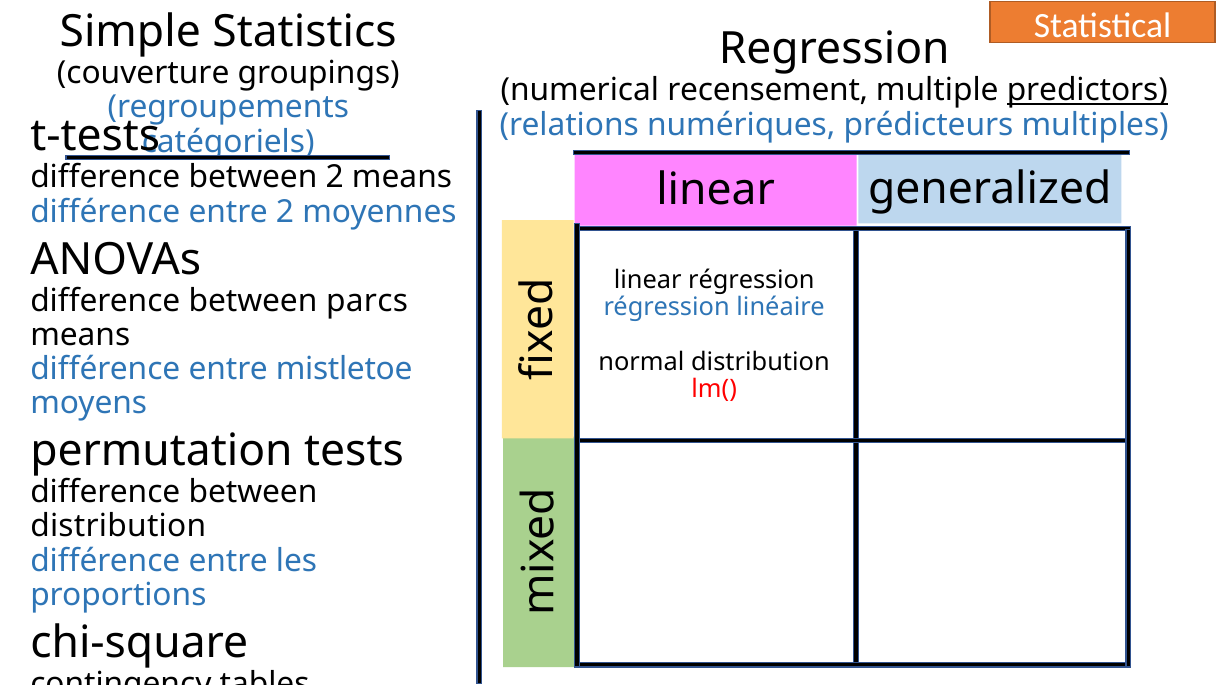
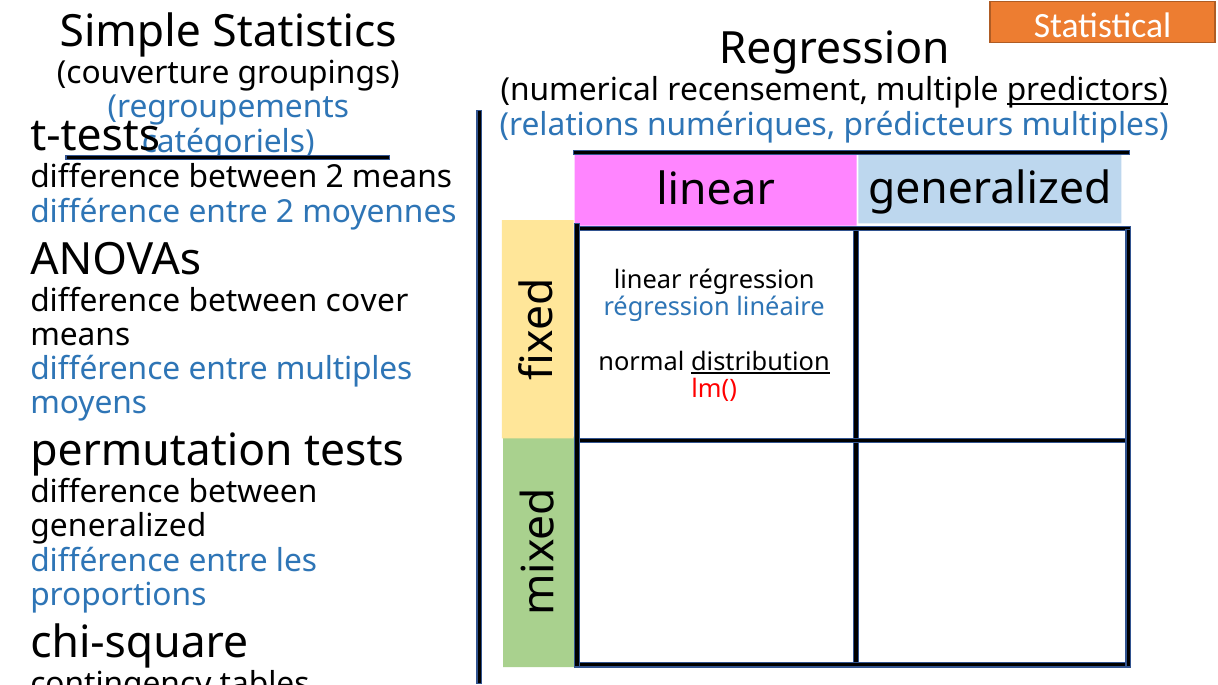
parcs: parcs -> cover
distribution at (760, 362) underline: none -> present
entre mistletoe: mistletoe -> multiples
distribution at (118, 527): distribution -> generalized
